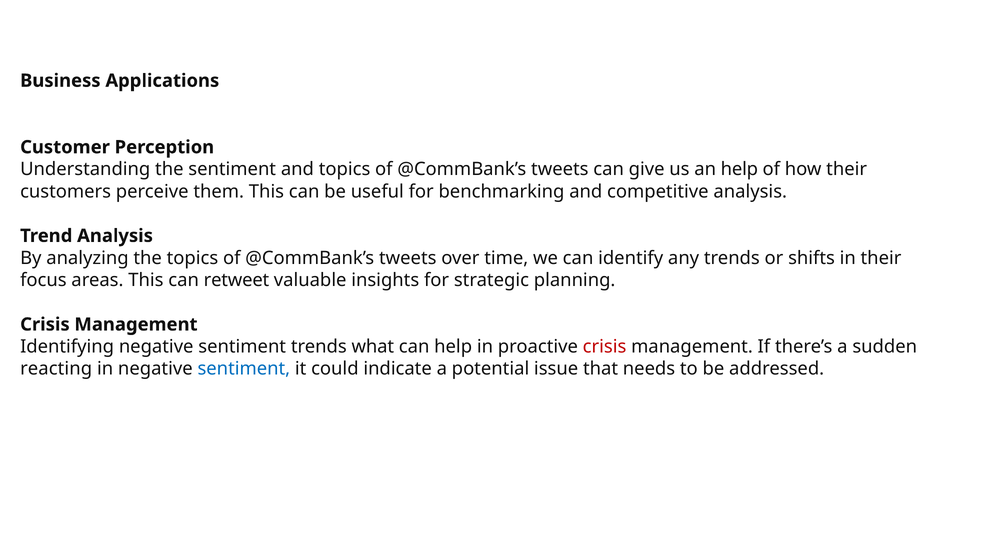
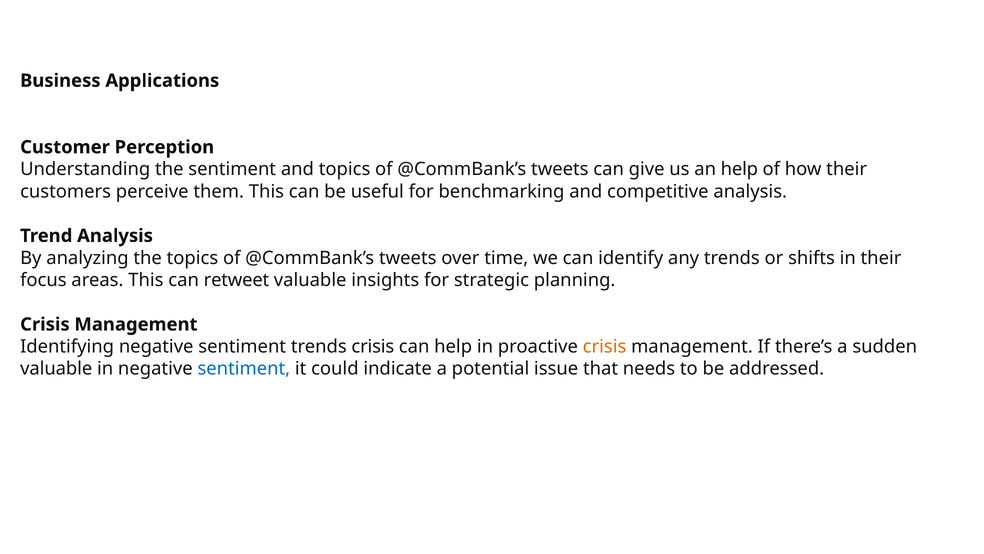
trends what: what -> crisis
crisis at (605, 346) colour: red -> orange
reacting at (56, 368): reacting -> valuable
